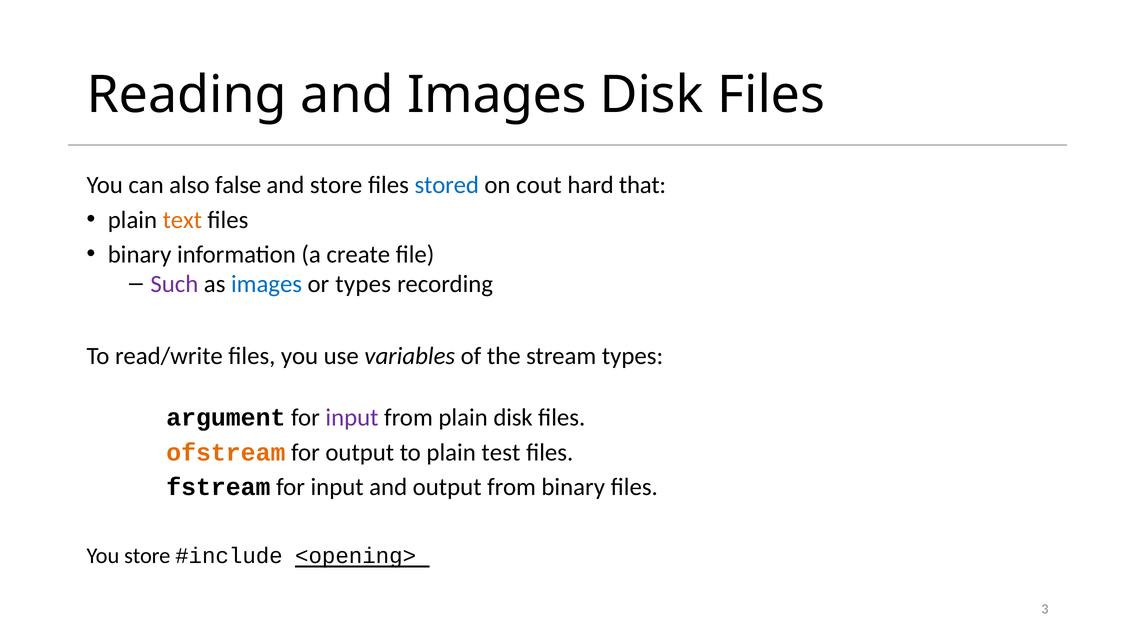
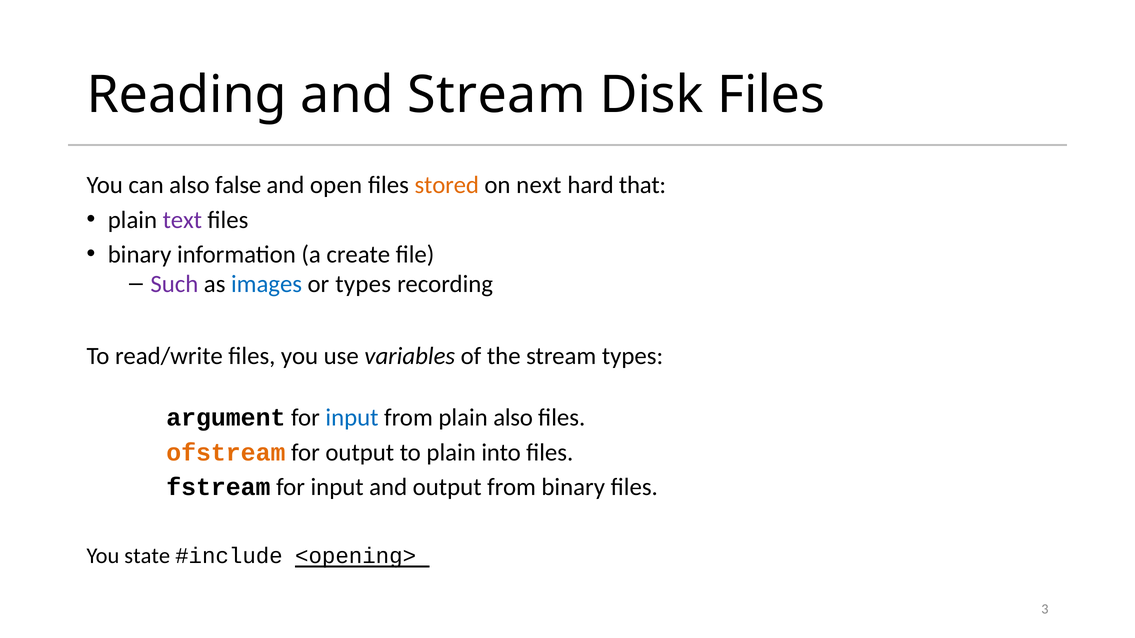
and Images: Images -> Stream
and store: store -> open
stored colour: blue -> orange
cout: cout -> next
text colour: orange -> purple
input at (352, 418) colour: purple -> blue
plain disk: disk -> also
test: test -> into
You store: store -> state
